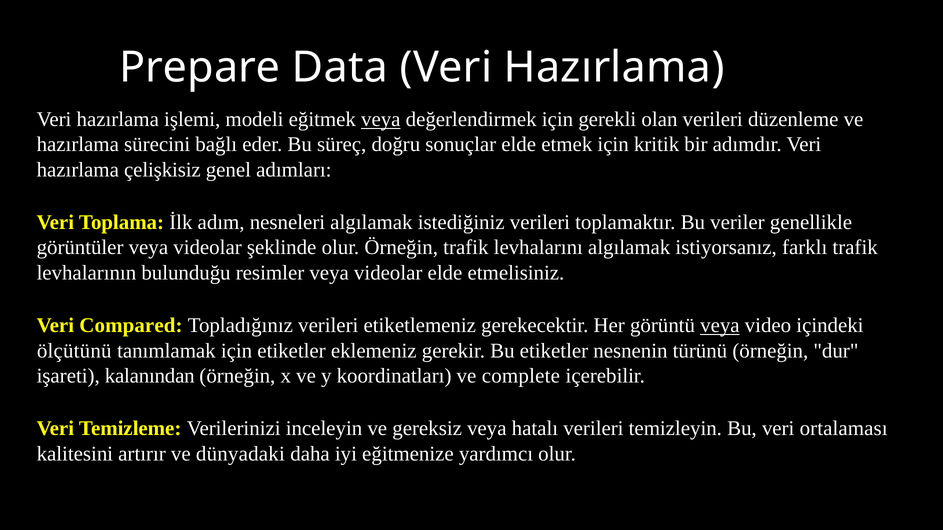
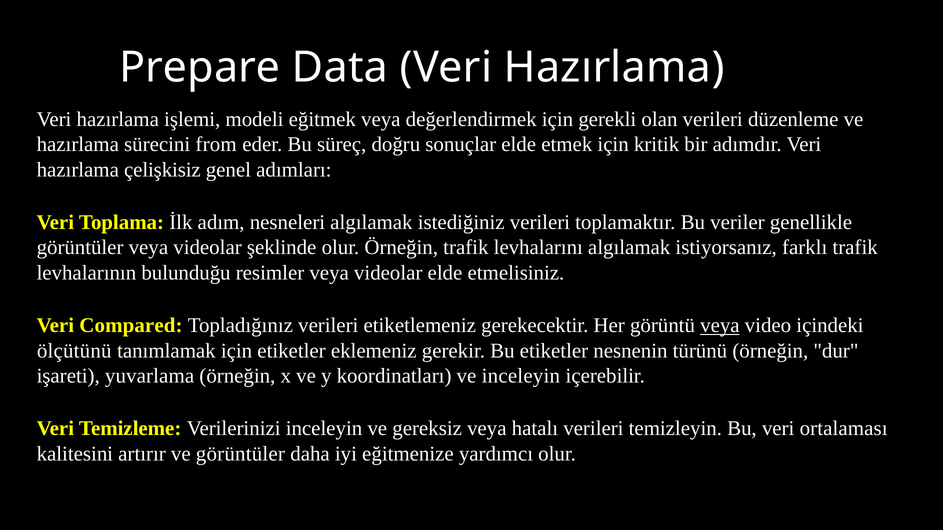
veya at (381, 120) underline: present -> none
bağlı: bağlı -> from
kalanından: kalanından -> yuvarlama
ve complete: complete -> inceleyin
ve dünyadaki: dünyadaki -> görüntüler
